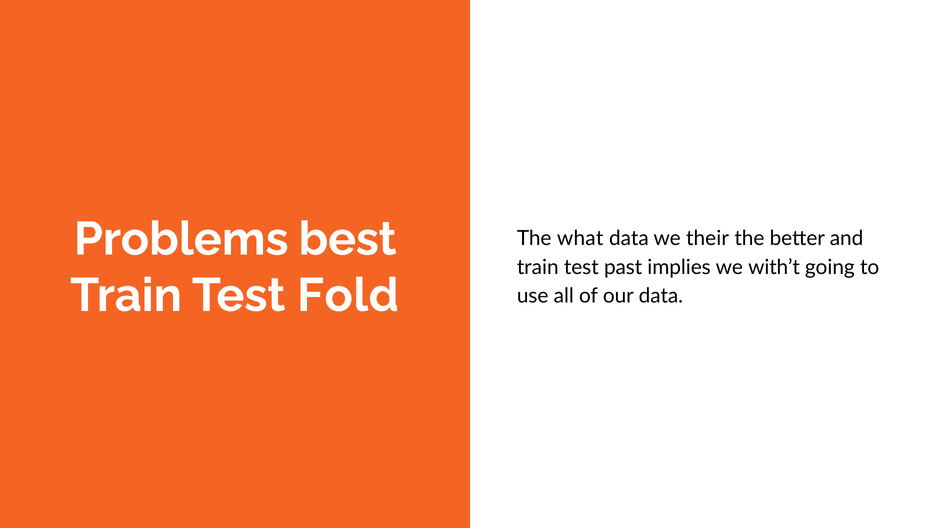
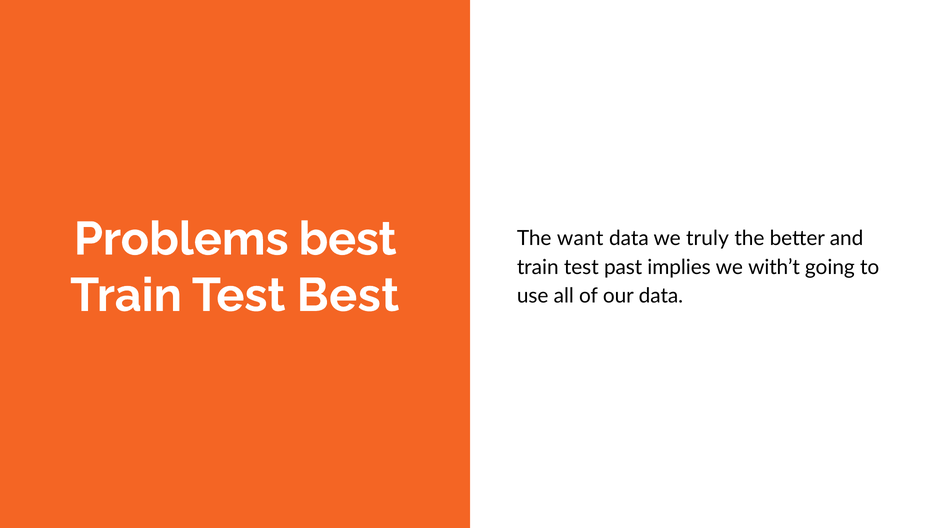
what: what -> want
their: their -> truly
Test Fold: Fold -> Best
